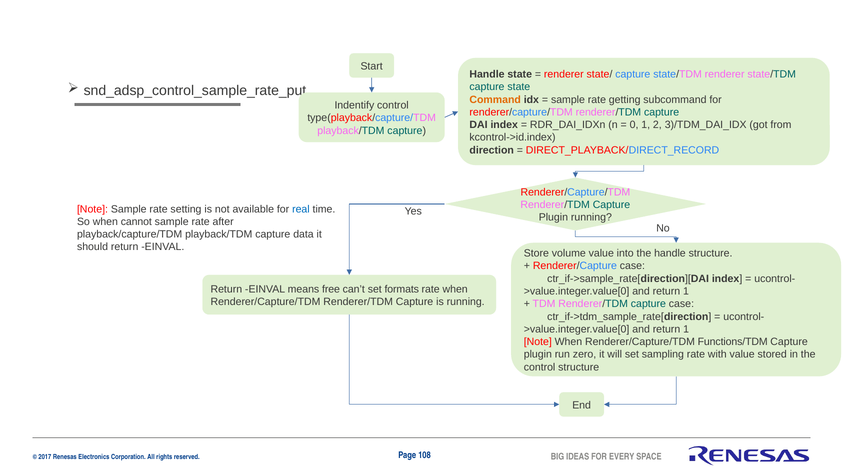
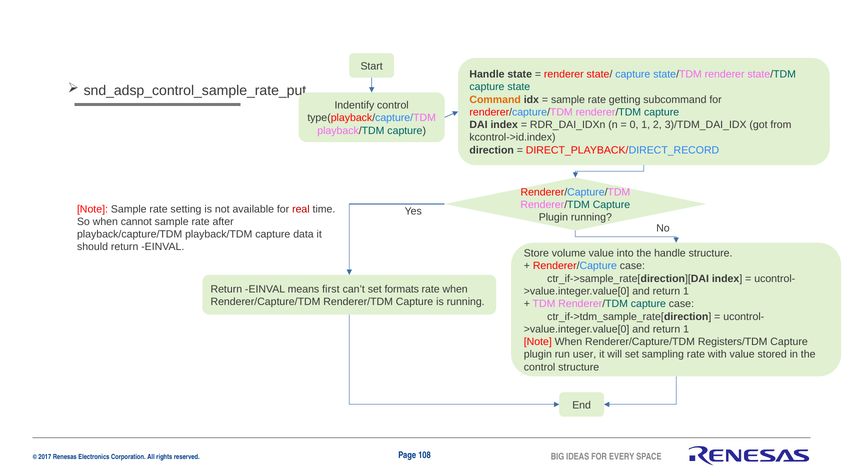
real colour: blue -> red
free: free -> first
Functions/TDM: Functions/TDM -> Registers/TDM
zero: zero -> user
